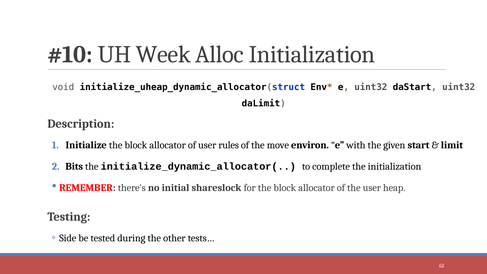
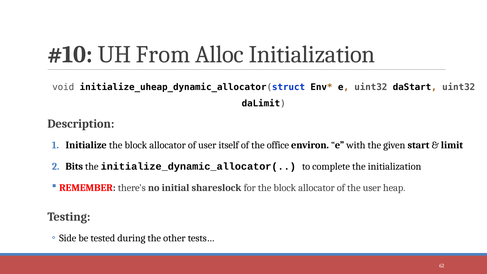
Week: Week -> From
rules: rules -> itself
move: move -> office
